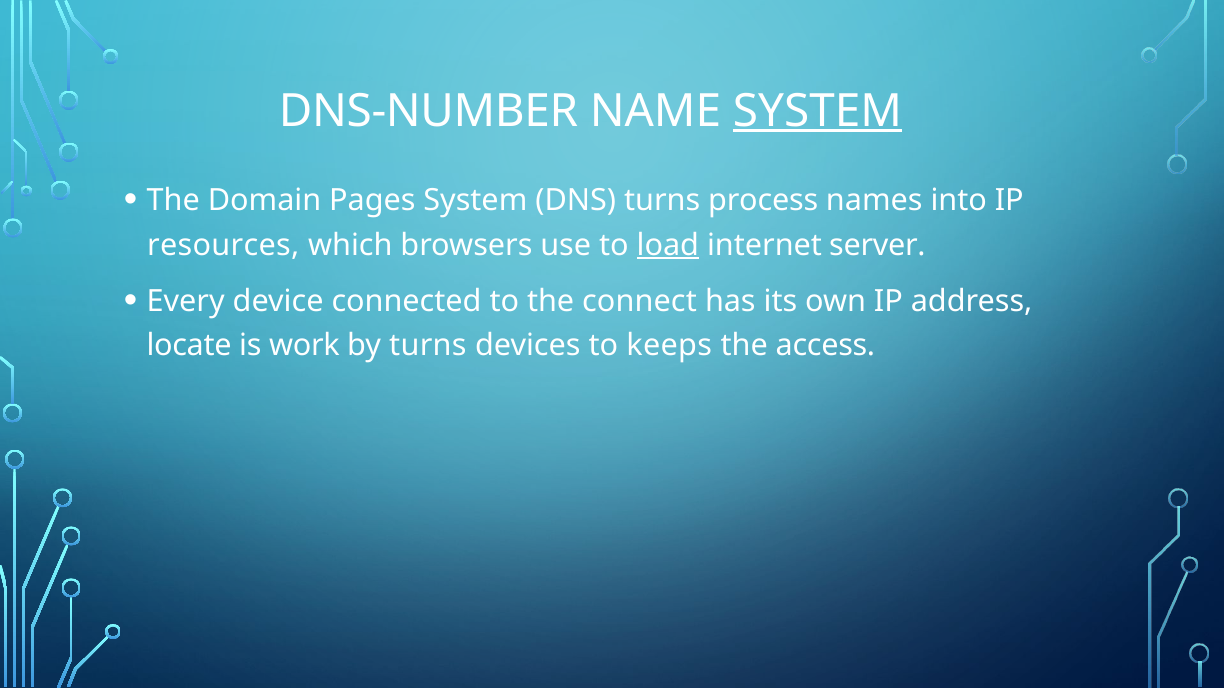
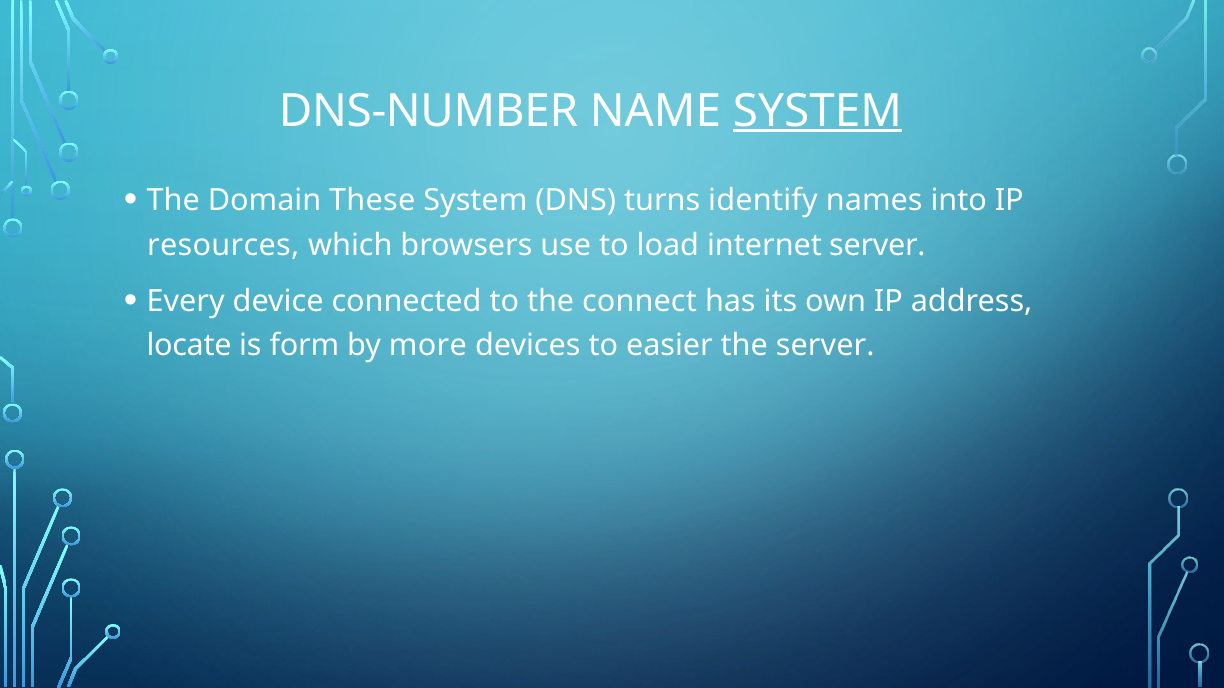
Pages: Pages -> These
process: process -> identify
load underline: present -> none
work: work -> form
by turns: turns -> more
keeps: keeps -> easier
the access: access -> server
